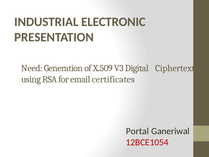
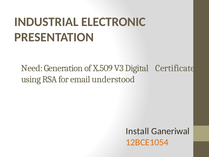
Ciphertext: Ciphertext -> Certificate
certificates: certificates -> understood
Portal: Portal -> Install
12BCE1054 colour: red -> orange
